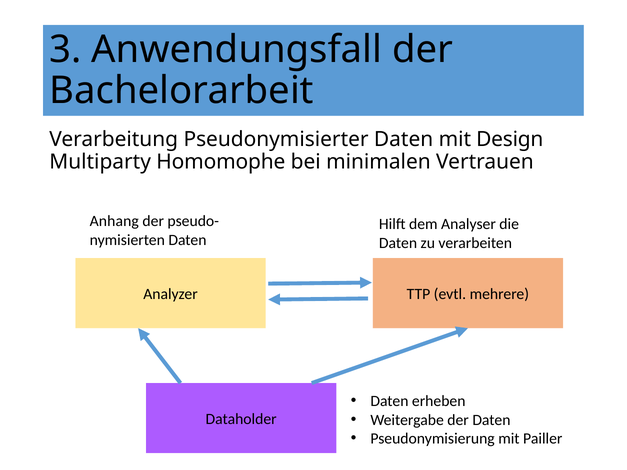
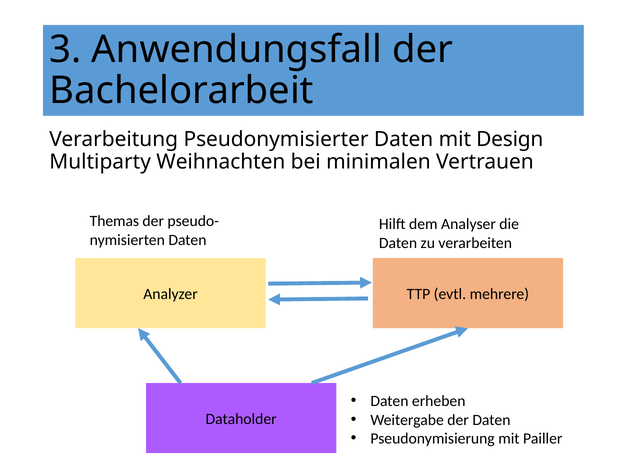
Homomophe: Homomophe -> Weihnachten
Anhang: Anhang -> Themas
